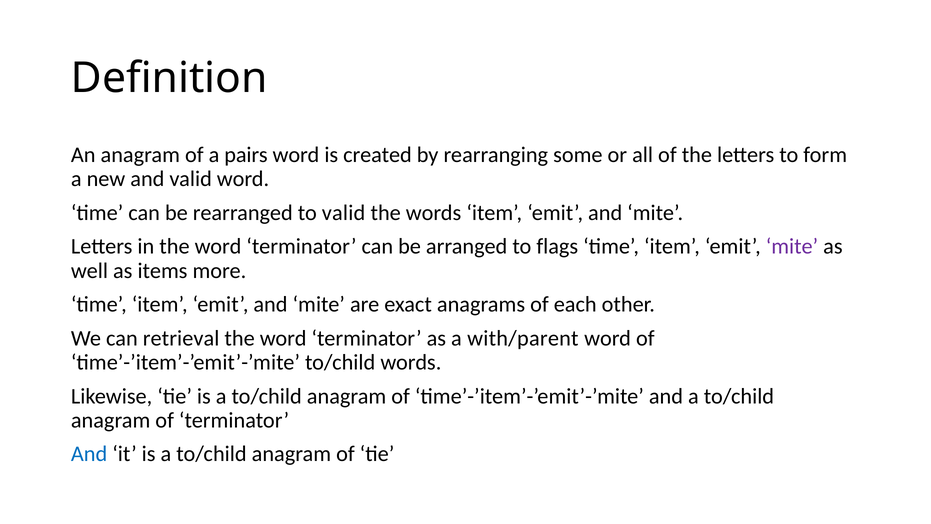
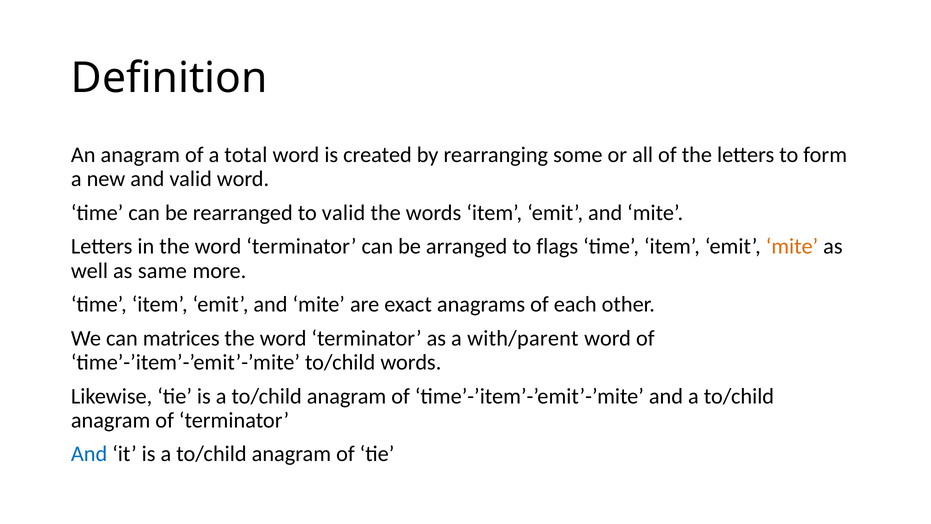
pairs: pairs -> total
mite at (792, 246) colour: purple -> orange
items: items -> same
retrieval: retrieval -> matrices
